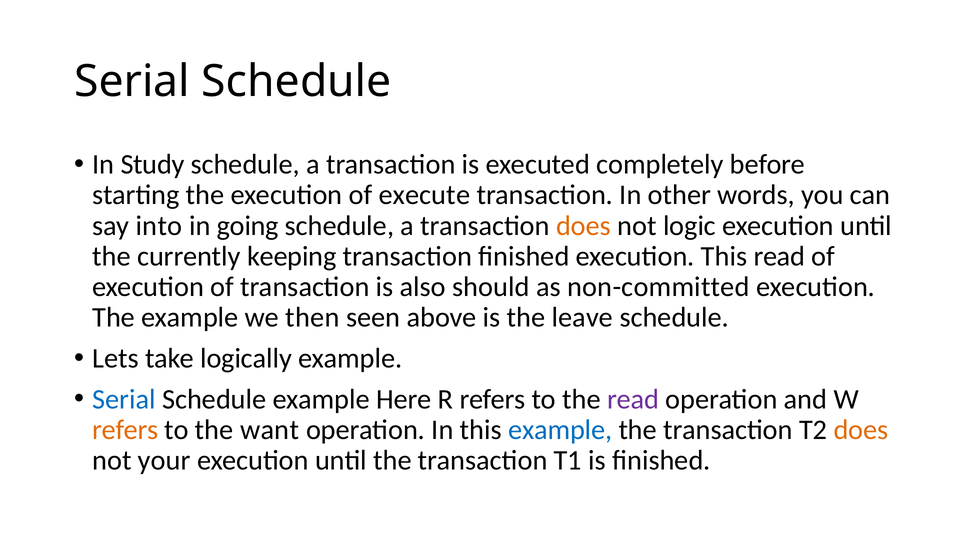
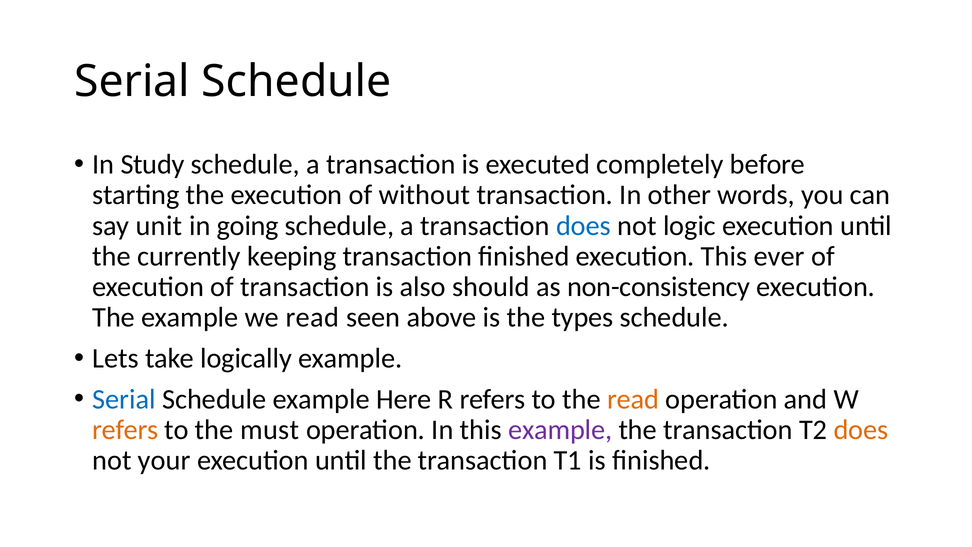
execute: execute -> without
into: into -> unit
does at (584, 226) colour: orange -> blue
This read: read -> ever
non-committed: non-committed -> non-consistency
we then: then -> read
leave: leave -> types
read at (633, 399) colour: purple -> orange
want: want -> must
example at (560, 430) colour: blue -> purple
